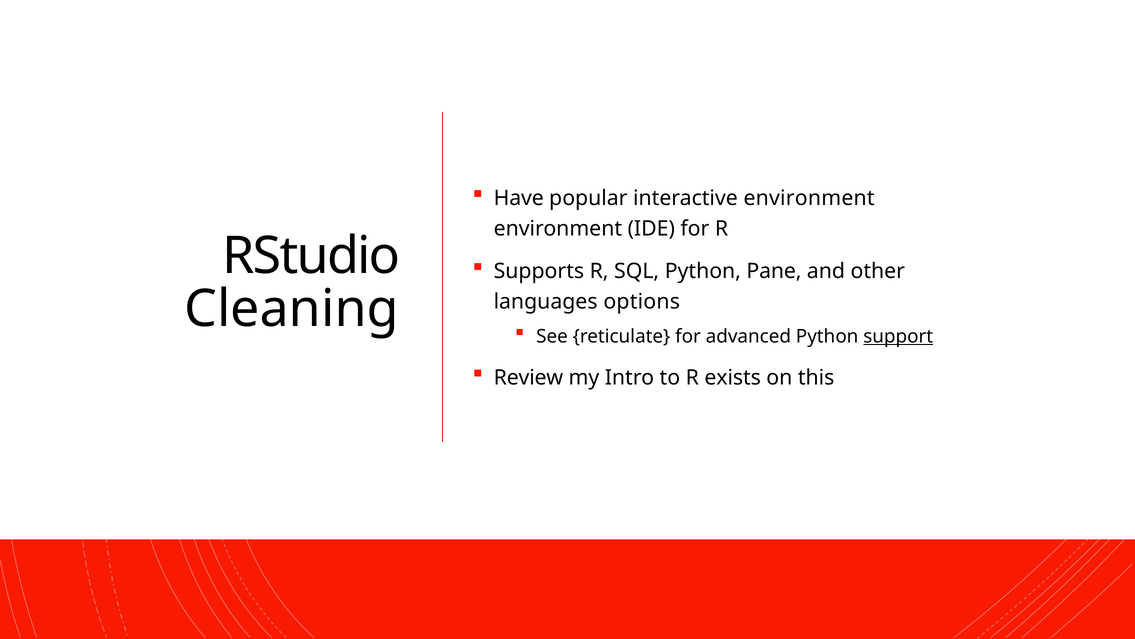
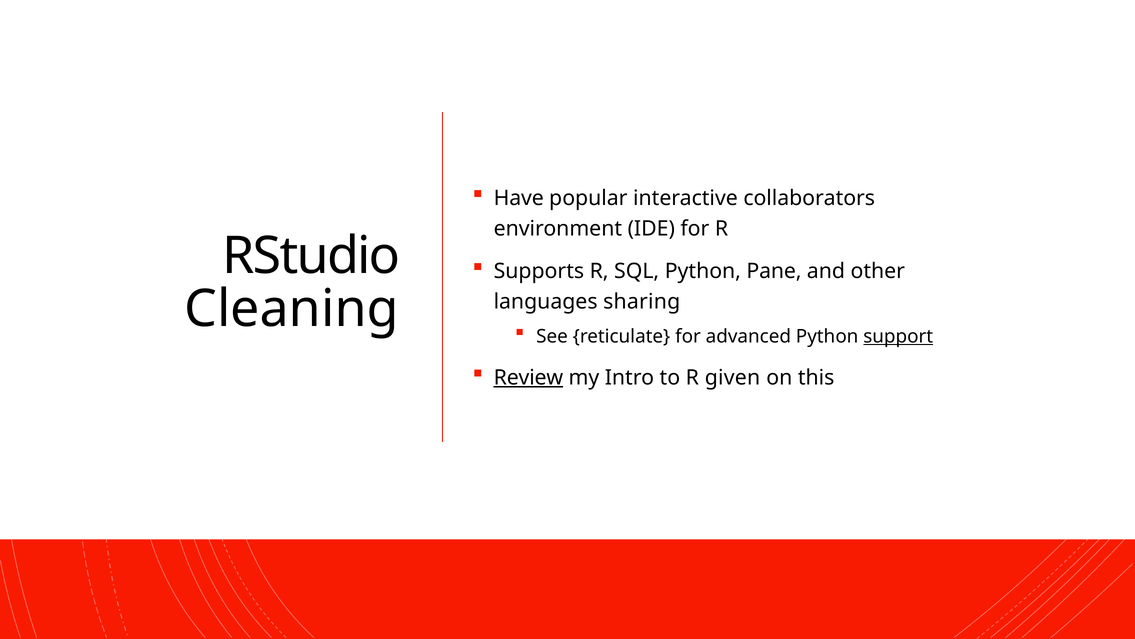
interactive environment: environment -> collaborators
options: options -> sharing
Review underline: none -> present
exists: exists -> given
